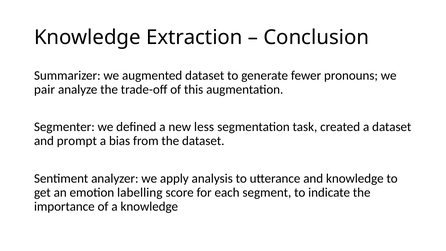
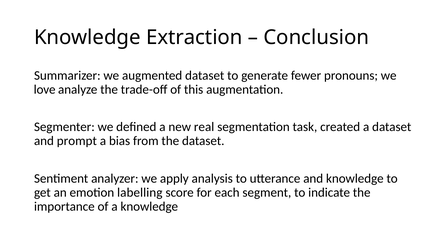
pair: pair -> love
less: less -> real
